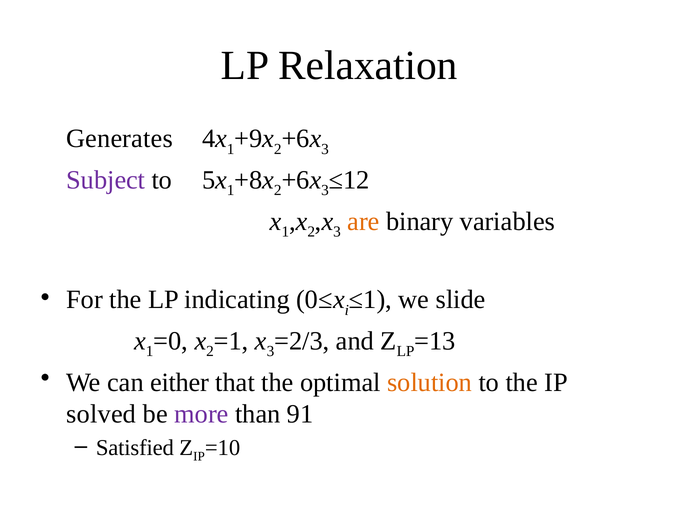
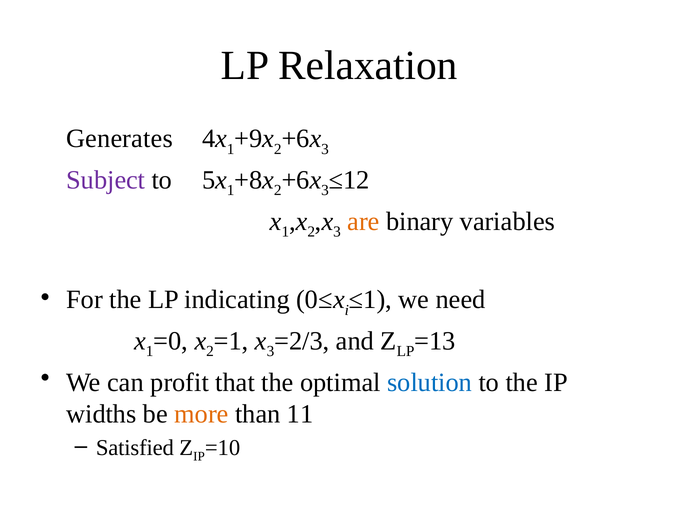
slide: slide -> need
either: either -> profit
solution colour: orange -> blue
solved: solved -> widths
more colour: purple -> orange
91: 91 -> 11
